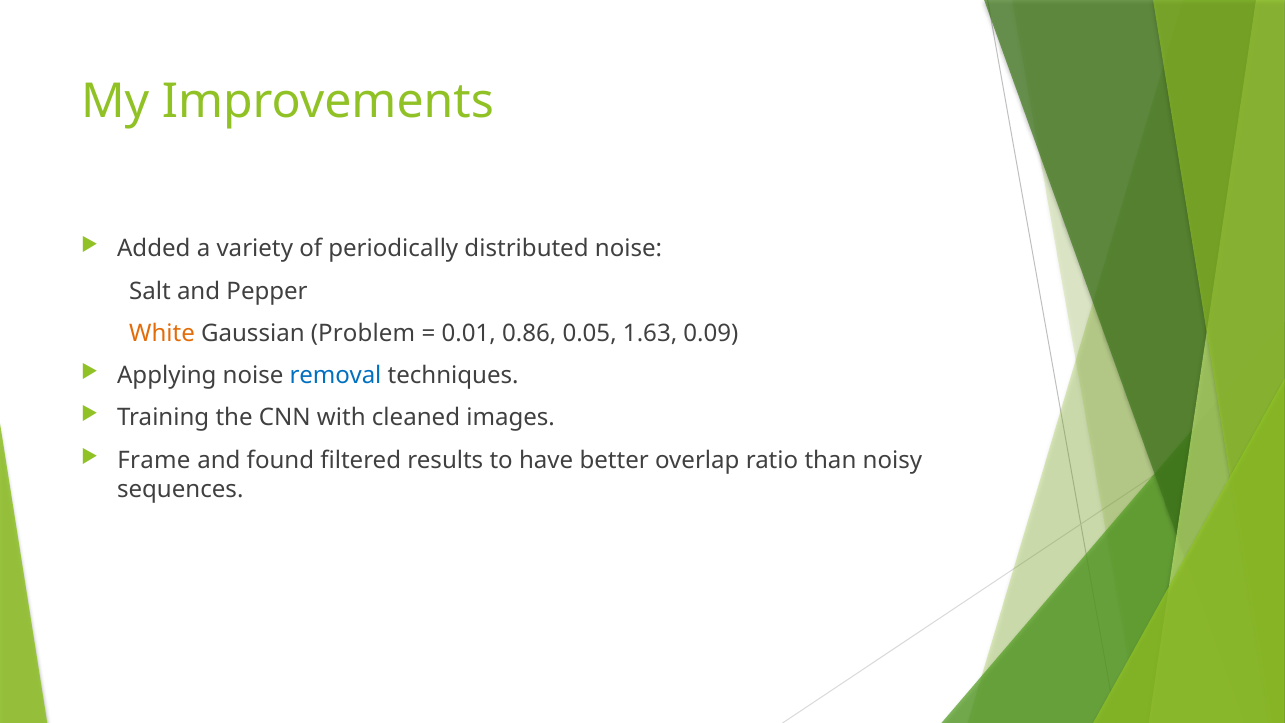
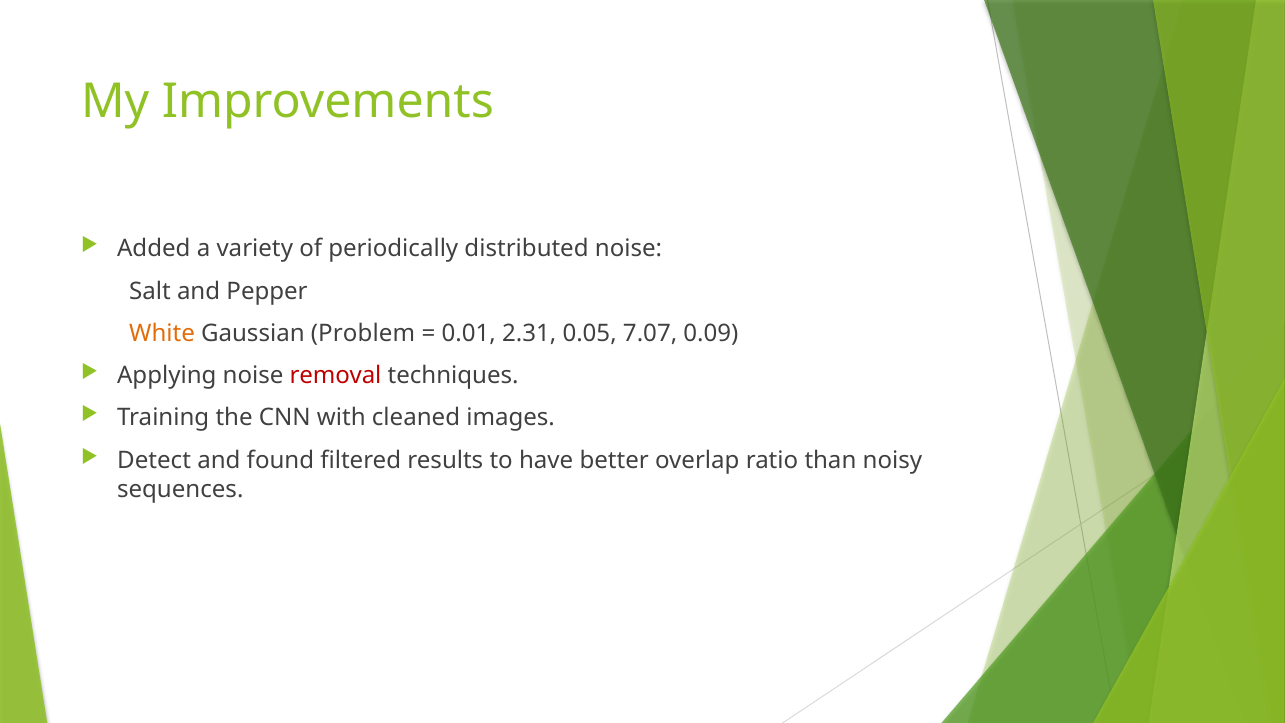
0.86: 0.86 -> 2.31
1.63: 1.63 -> 7.07
removal colour: blue -> red
Frame: Frame -> Detect
